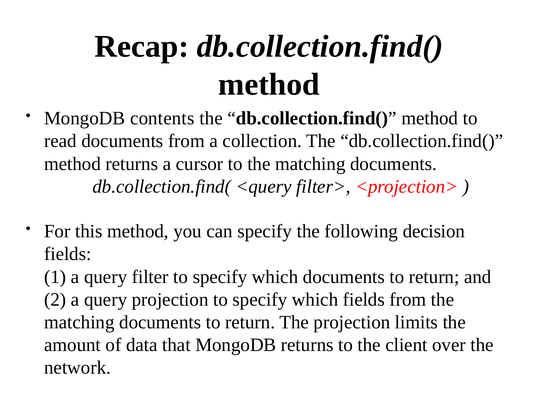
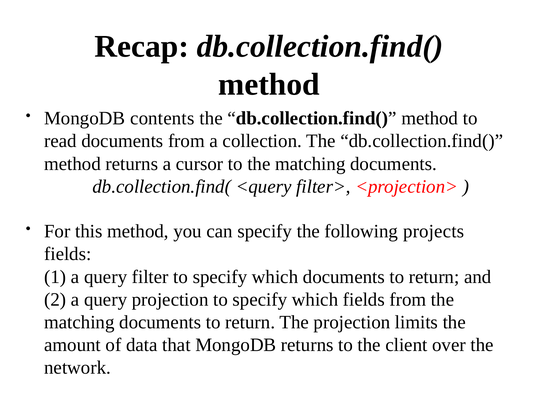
decision: decision -> projects
